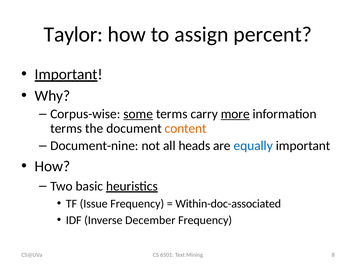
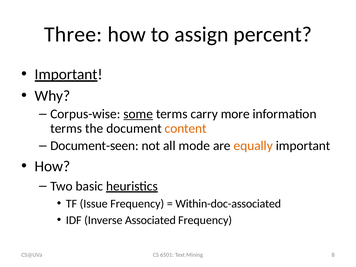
Taylor: Taylor -> Three
more underline: present -> none
Document-nine: Document-nine -> Document-seen
heads: heads -> mode
equally colour: blue -> orange
December: December -> Associated
